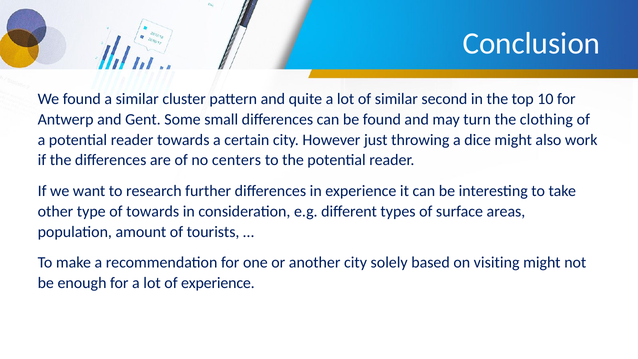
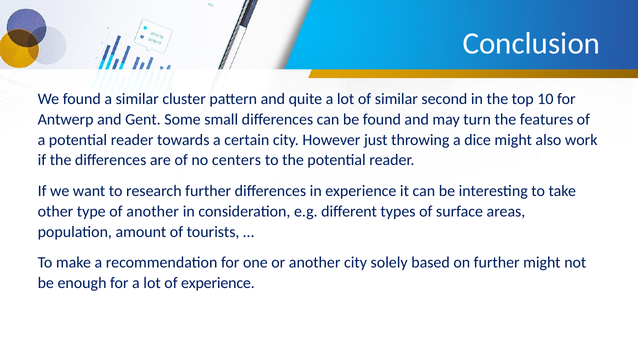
clothing: clothing -> features
of towards: towards -> another
on visiting: visiting -> further
